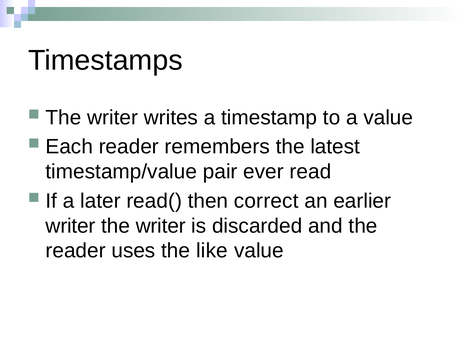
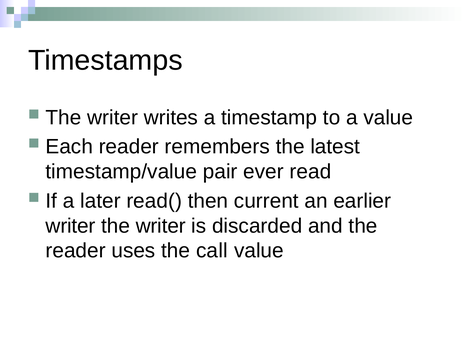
correct: correct -> current
like: like -> call
